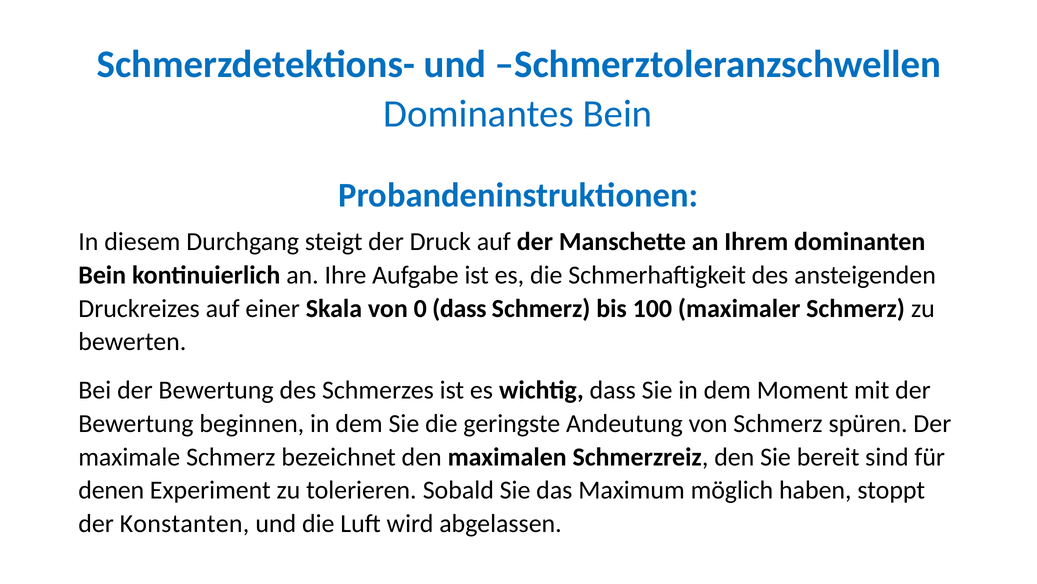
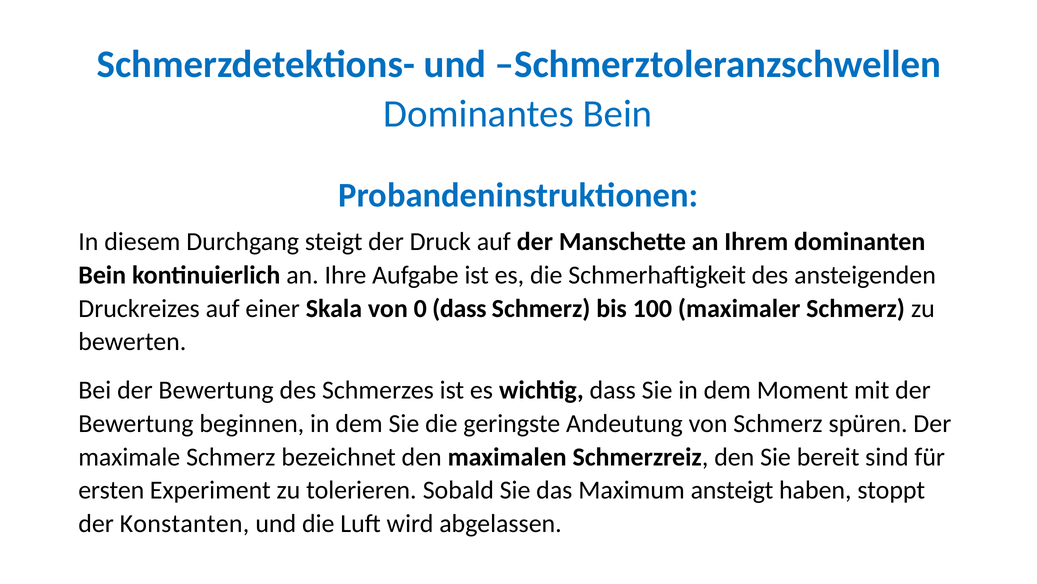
denen: denen -> ersten
möglich: möglich -> ansteigt
